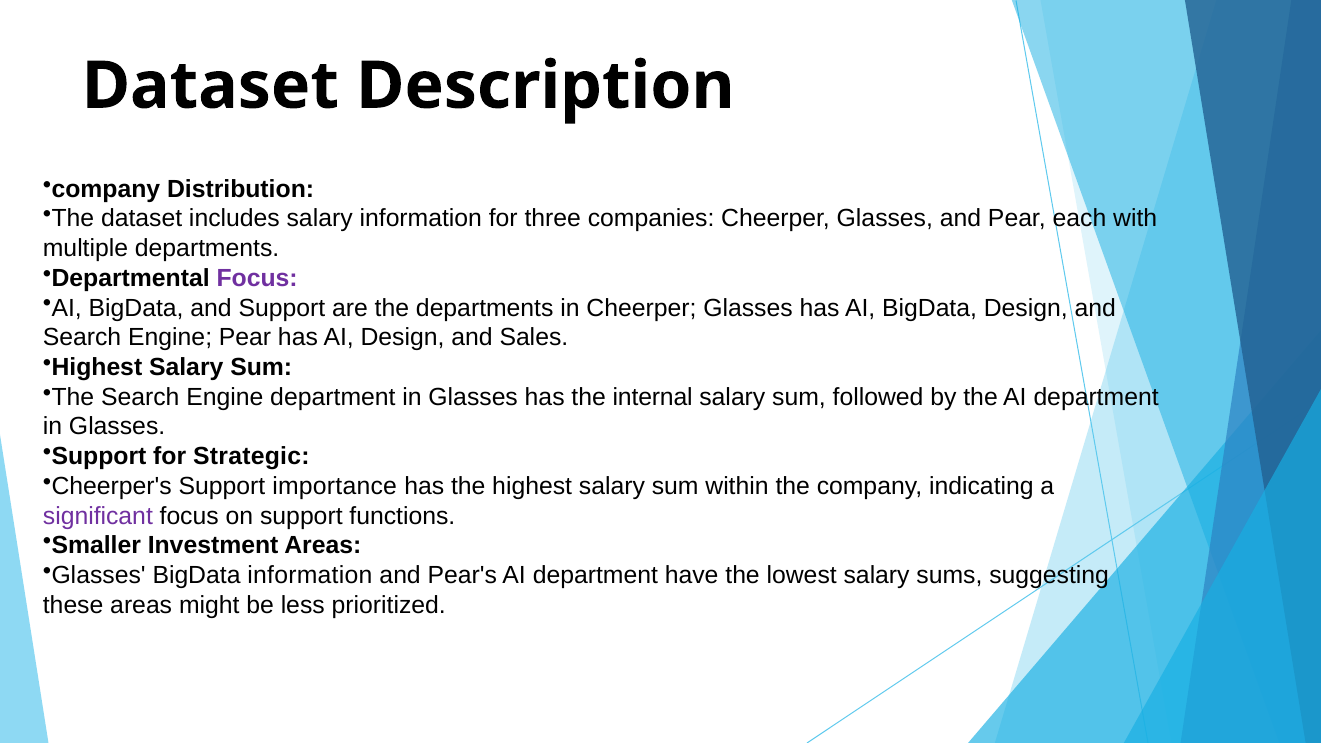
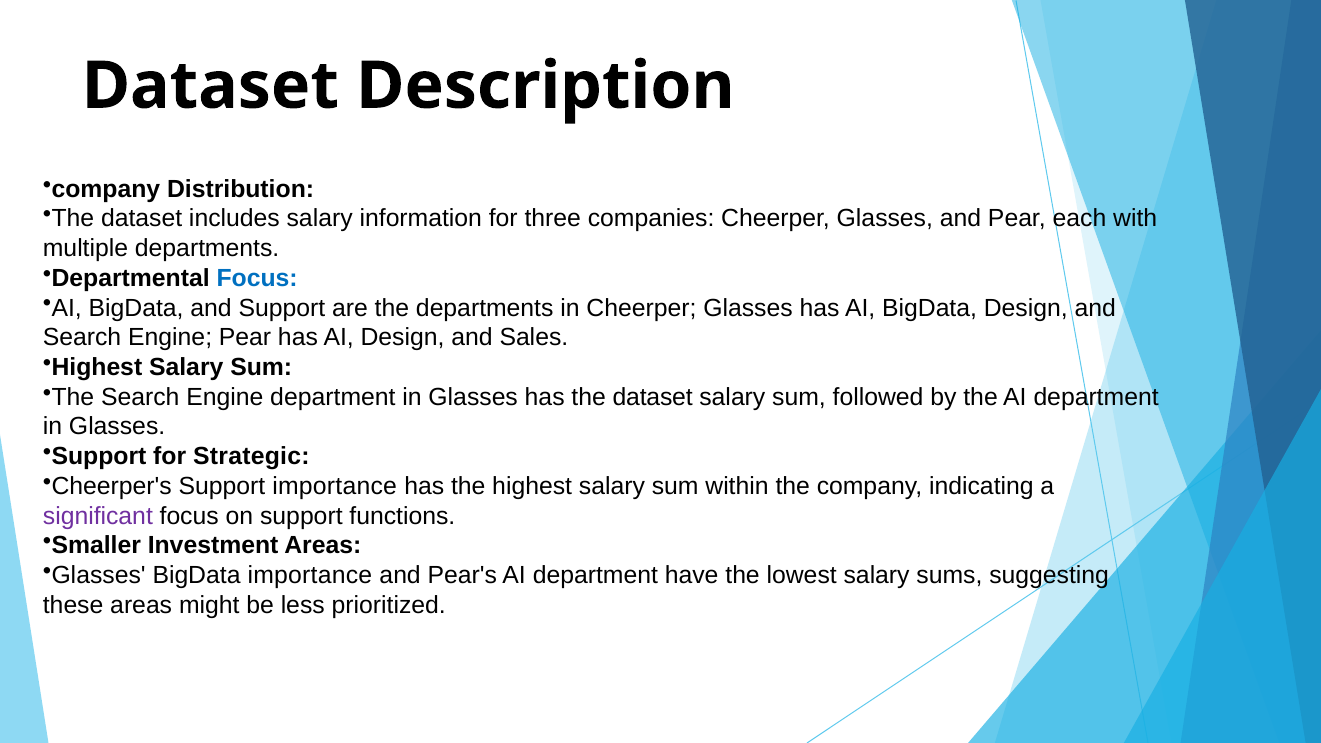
Focus at (257, 278) colour: purple -> blue
has the internal: internal -> dataset
BigData information: information -> importance
